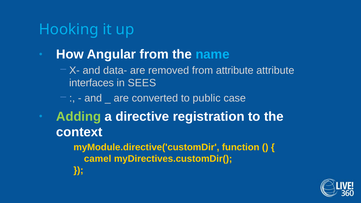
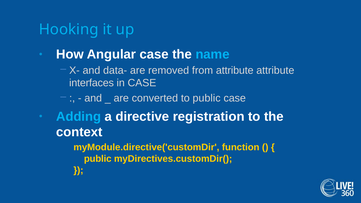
Angular from: from -> case
in SEES: SEES -> CASE
Adding colour: light green -> light blue
camel at (98, 159): camel -> public
